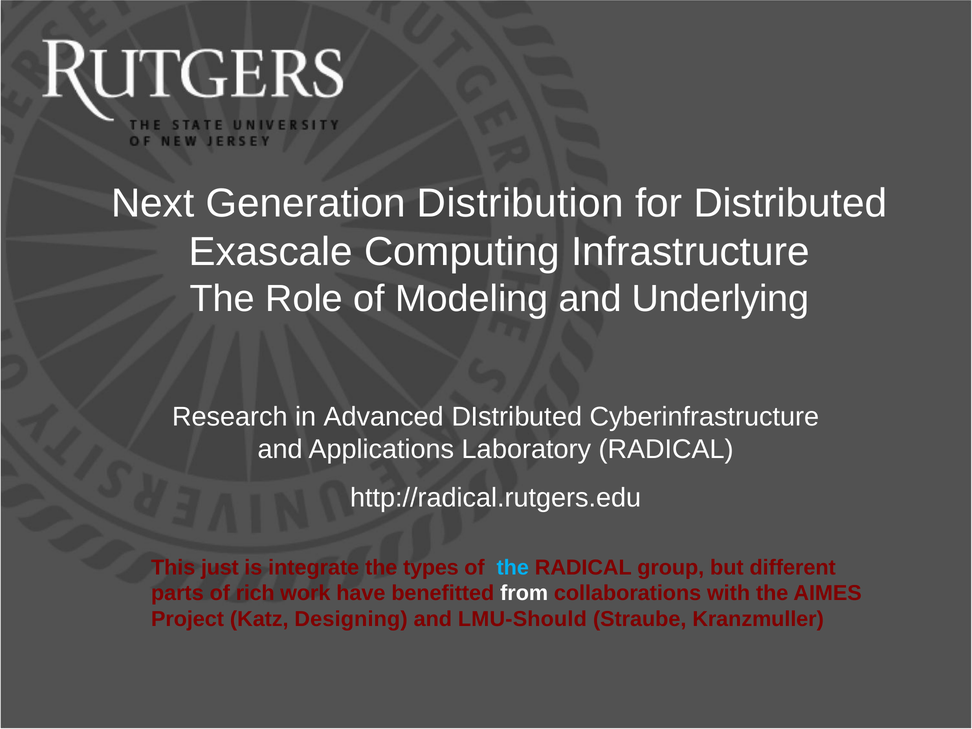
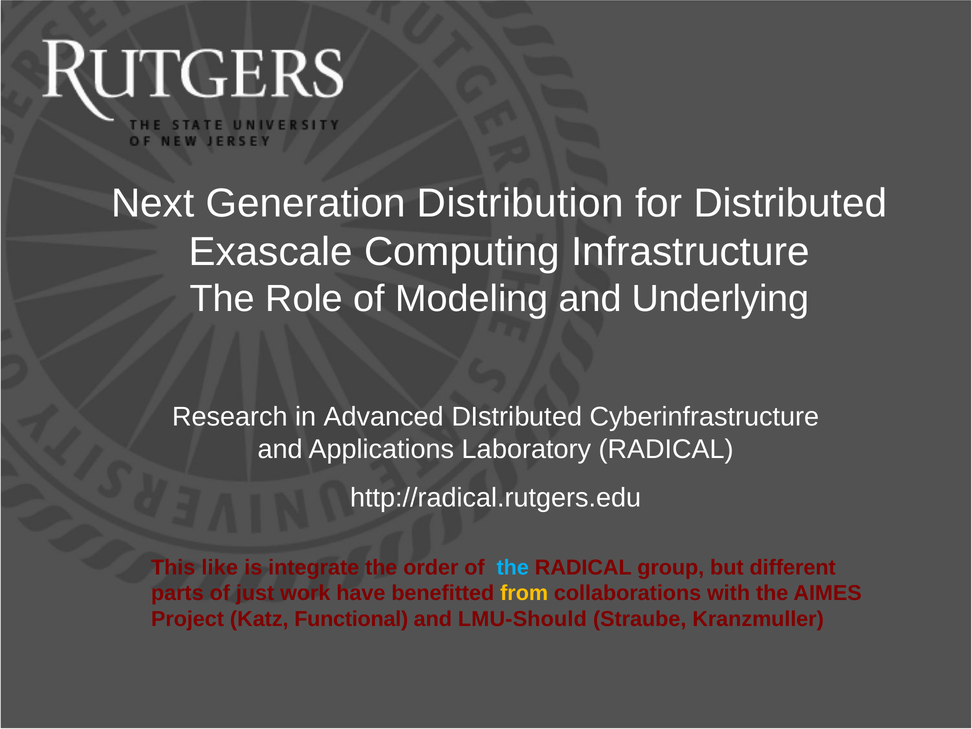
just: just -> like
types: types -> order
rich: rich -> just
from colour: white -> yellow
Designing: Designing -> Functional
